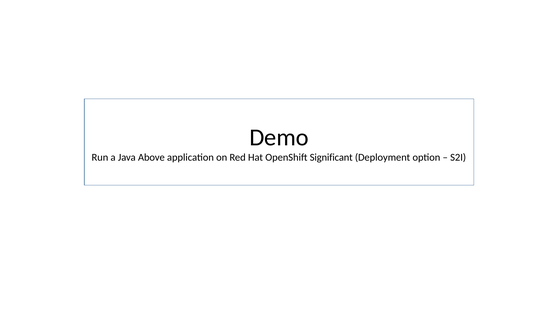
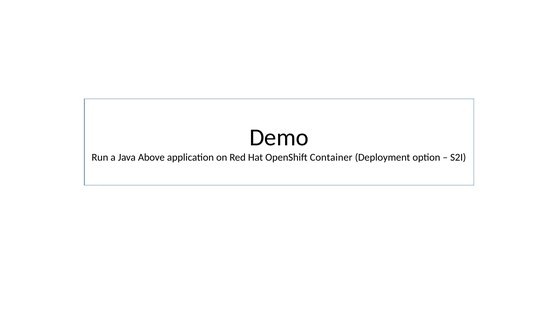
Significant: Significant -> Container
